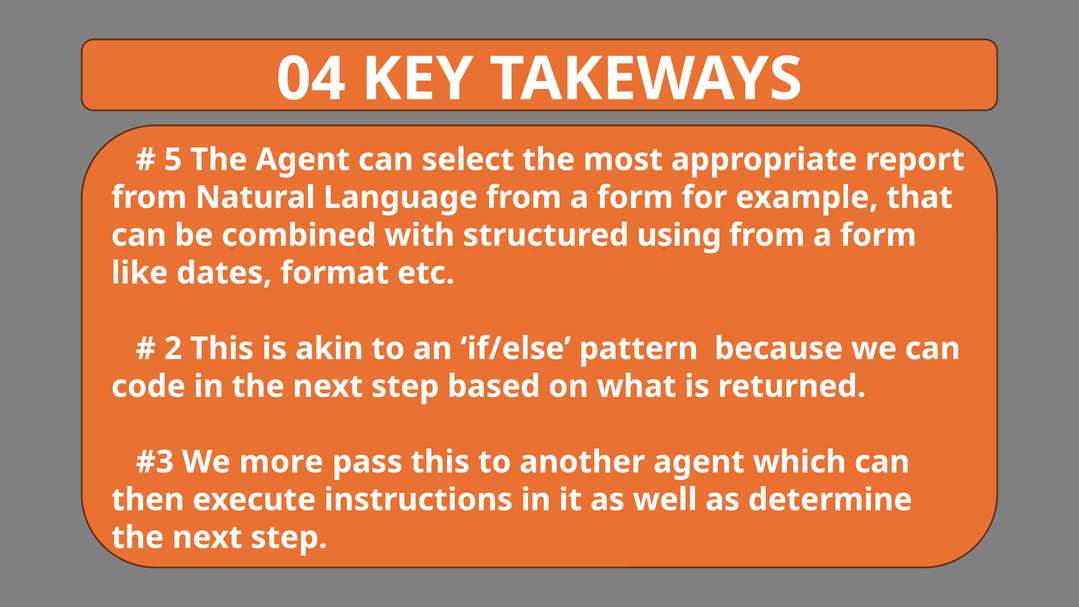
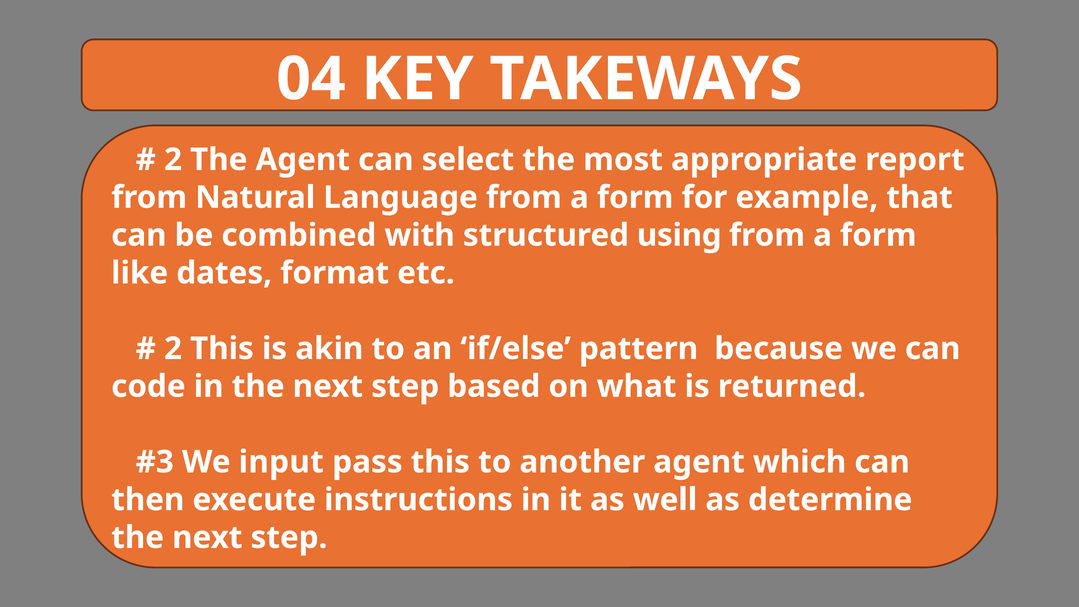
5 at (173, 160): 5 -> 2
more: more -> input
